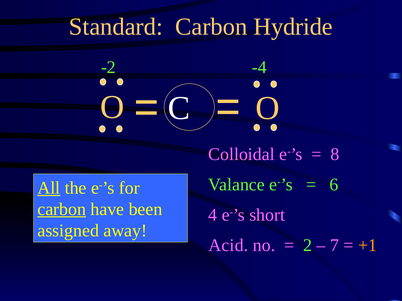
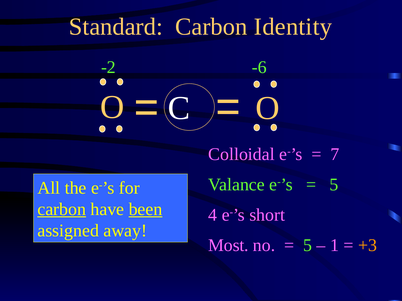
Hydride: Hydride -> Identity
-4: -4 -> -6
8: 8 -> 7
6 at (334, 185): 6 -> 5
All underline: present -> none
been underline: none -> present
Acid: Acid -> Most
2 at (308, 246): 2 -> 5
7: 7 -> 1
+1: +1 -> +3
